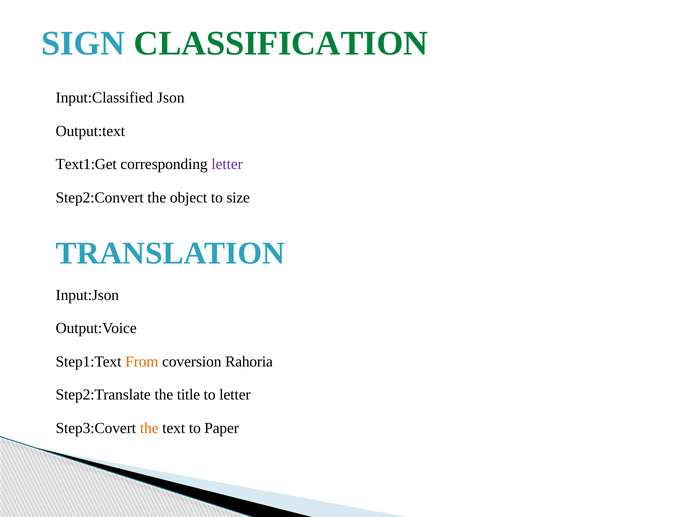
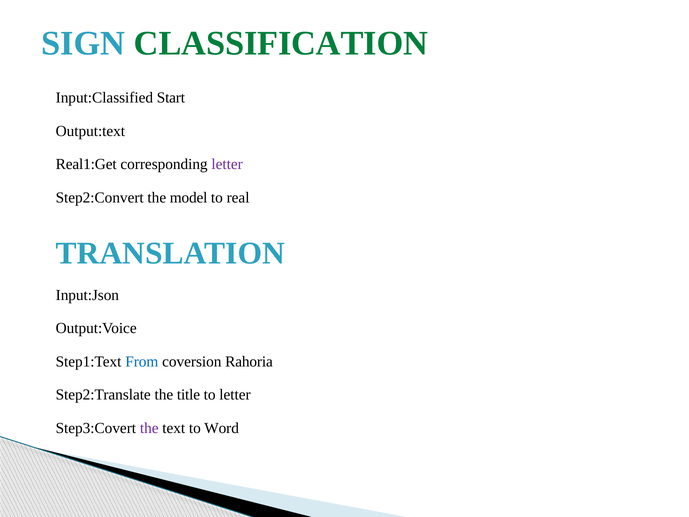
Json: Json -> Start
Text1:Get: Text1:Get -> Real1:Get
object: object -> model
size: size -> real
From colour: orange -> blue
the at (149, 428) colour: orange -> purple
Paper: Paper -> Word
